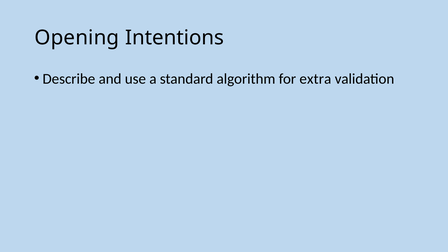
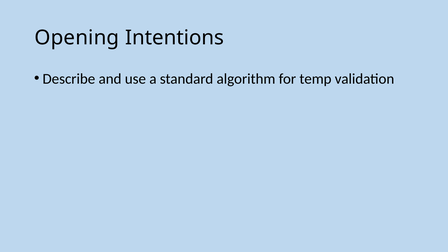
extra: extra -> temp
